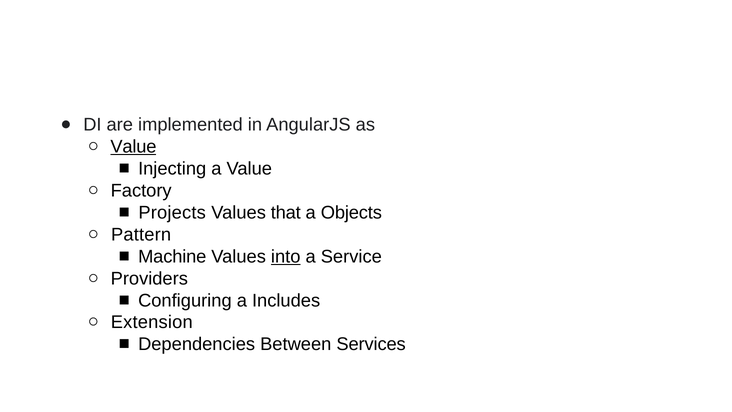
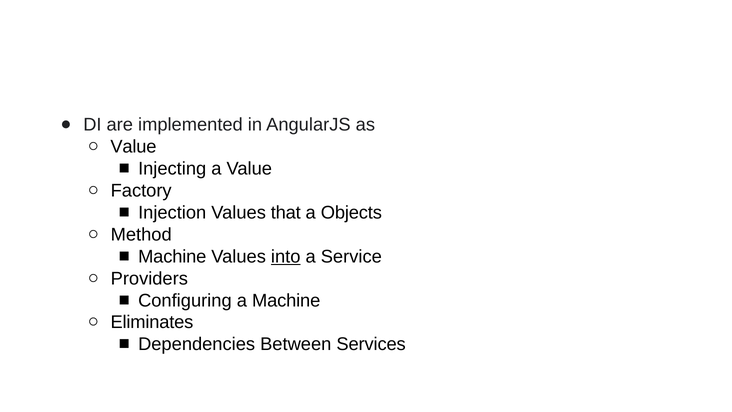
Value at (134, 147) underline: present -> none
Projects: Projects -> Injection
Pattern: Pattern -> Method
a Includes: Includes -> Machine
Extension: Extension -> Eliminates
